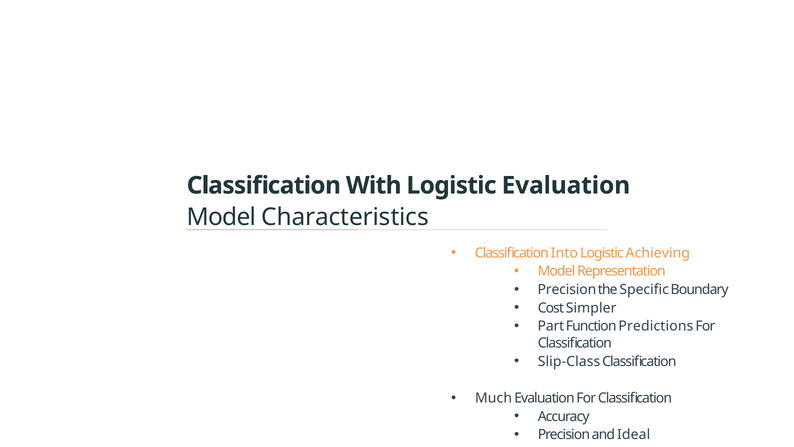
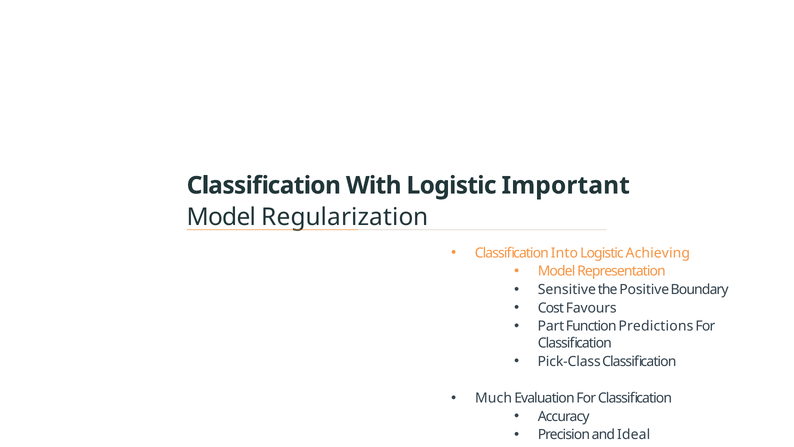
Logistic Evaluation: Evaluation -> Important
Characteristics: Characteristics -> Regularization
Precision at (567, 290): Precision -> Sensitive
Specific: Specific -> Positive
Simpler: Simpler -> Favours
Slip-Class: Slip-Class -> Pick-Class
